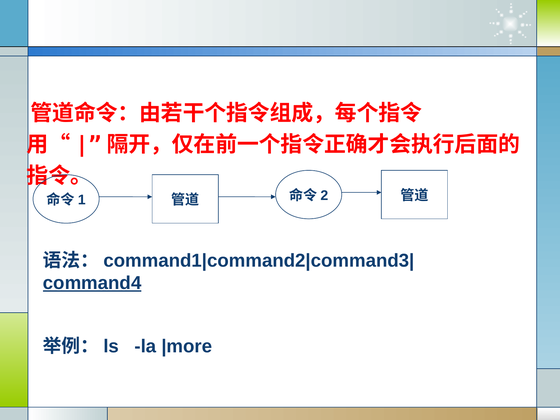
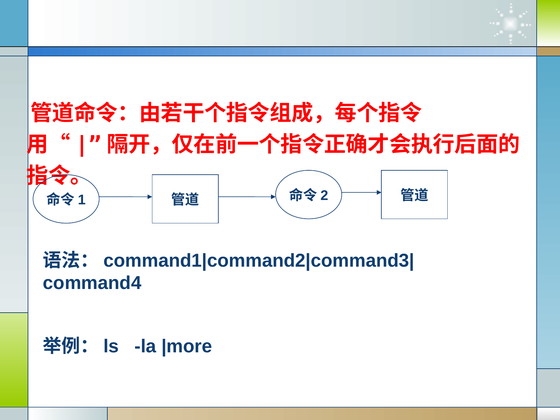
command4 underline: present -> none
